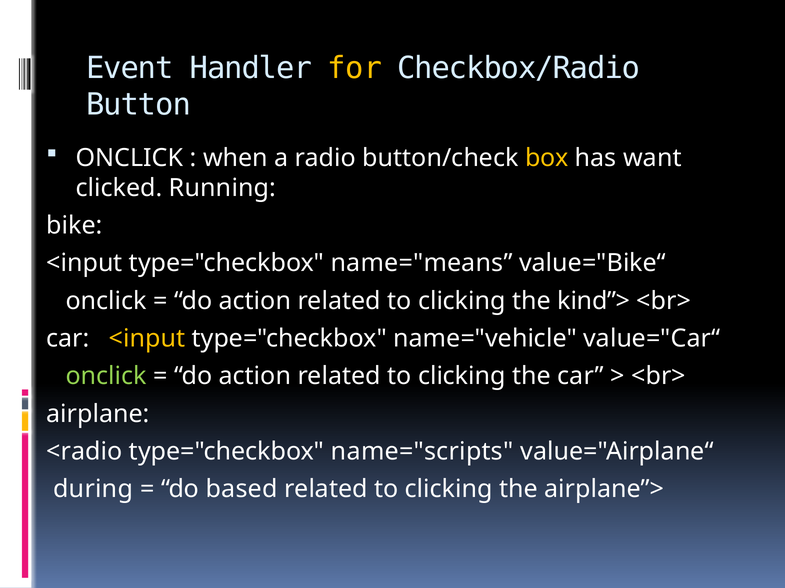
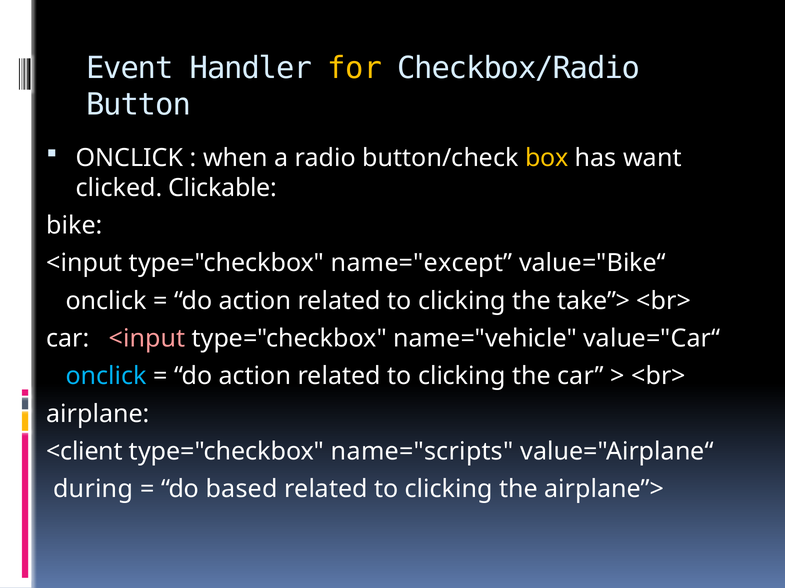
Running: Running -> Clickable
name="means: name="means -> name="except
kind”>: kind”> -> take”>
<input at (147, 339) colour: yellow -> pink
onclick at (106, 377) colour: light green -> light blue
<radio: <radio -> <client
